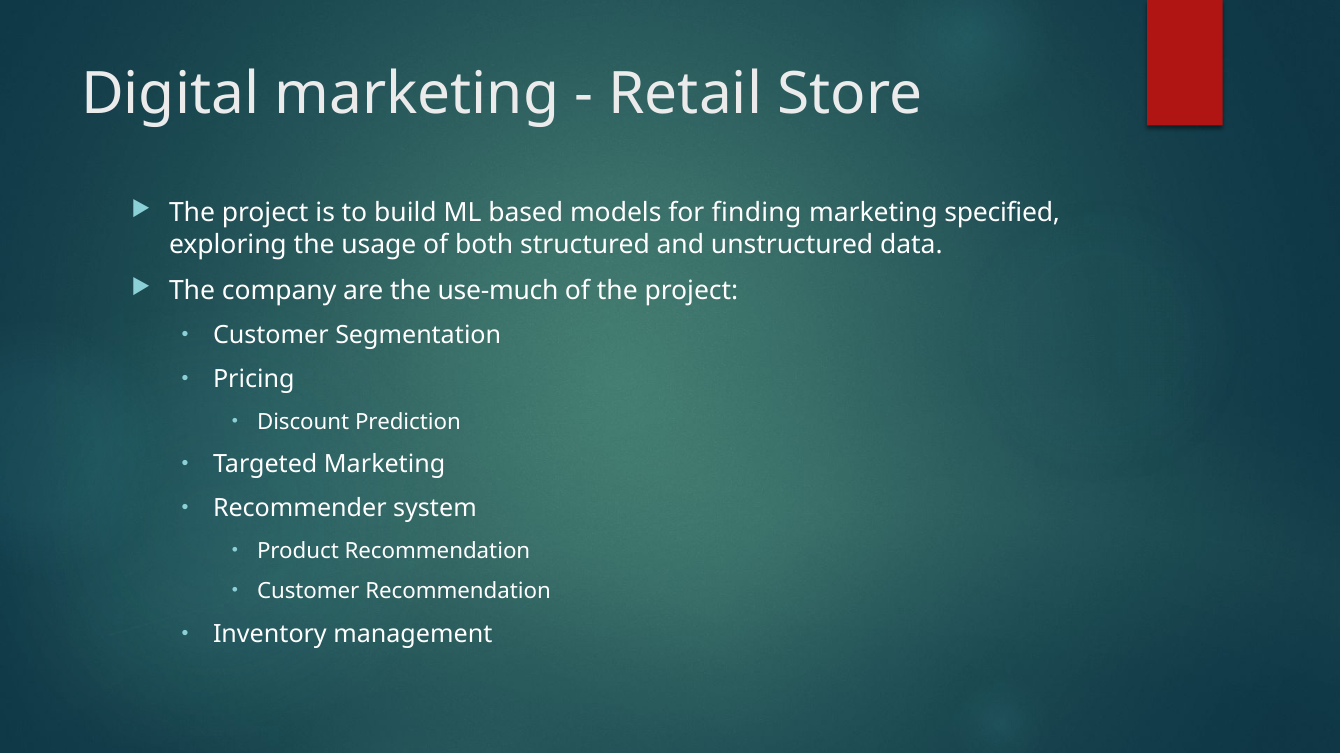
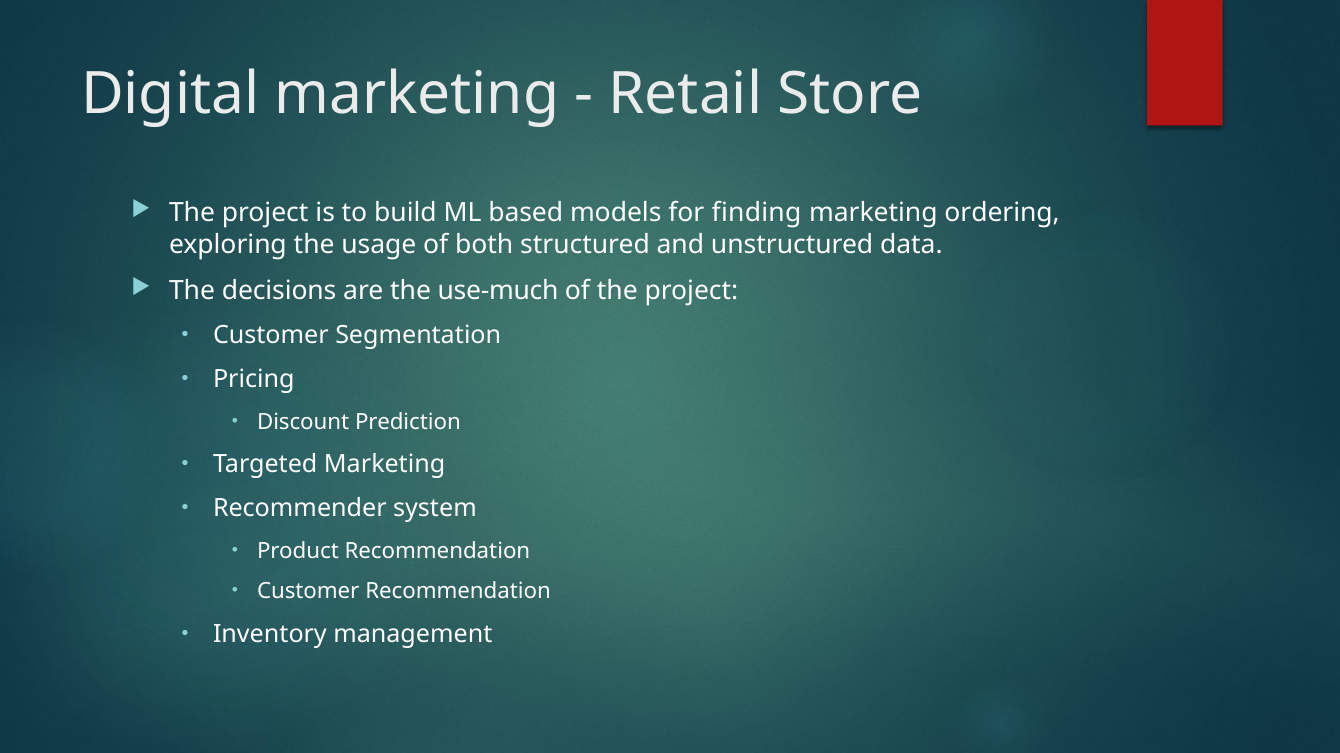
specified: specified -> ordering
company: company -> decisions
